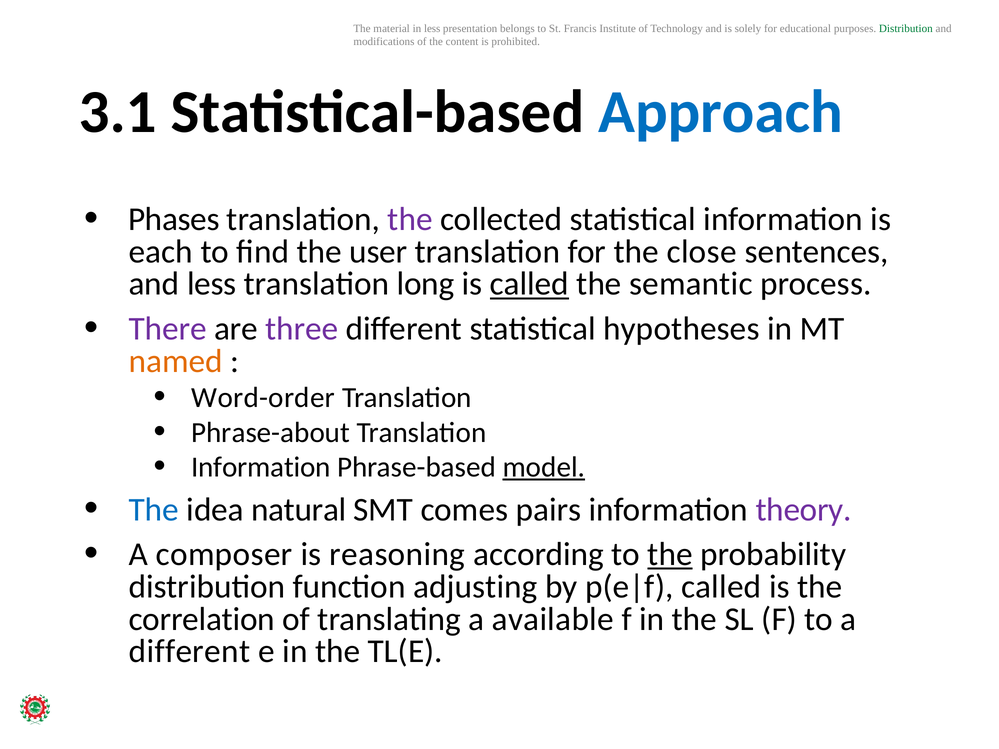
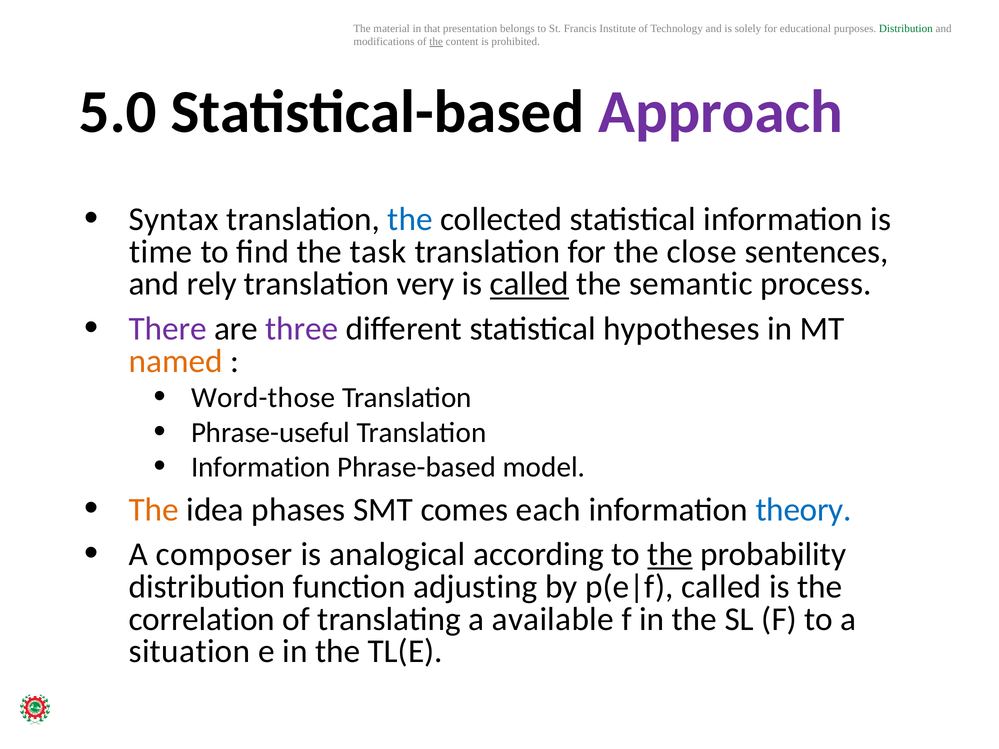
in less: less -> that
the at (436, 42) underline: none -> present
3.1: 3.1 -> 5.0
Approach colour: blue -> purple
Phases: Phases -> Syntax
the at (410, 219) colour: purple -> blue
each: each -> time
user: user -> task
and less: less -> rely
long: long -> very
Word-order: Word-order -> Word-those
Phrase-about: Phrase-about -> Phrase-useful
model underline: present -> none
The at (154, 510) colour: blue -> orange
natural: natural -> phases
pairs: pairs -> each
theory colour: purple -> blue
reasoning: reasoning -> analogical
different at (190, 652): different -> situation
